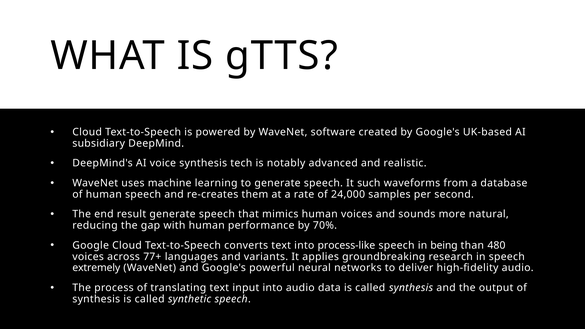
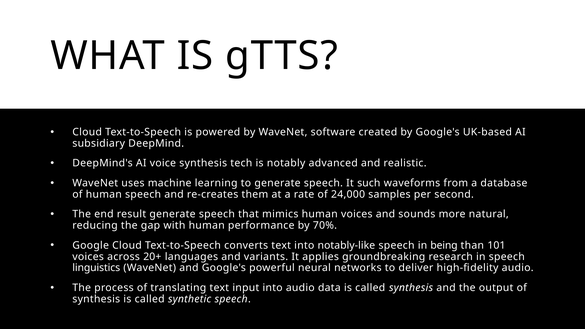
process-like: process-like -> notably-like
480: 480 -> 101
77+: 77+ -> 20+
extremely: extremely -> linguistics
